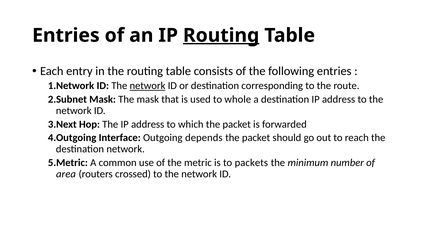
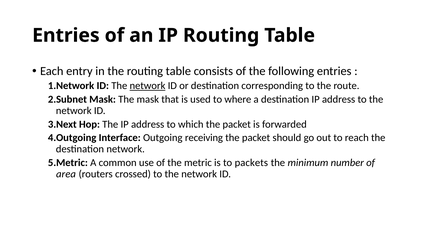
Routing at (221, 35) underline: present -> none
whole: whole -> where
depends: depends -> receiving
